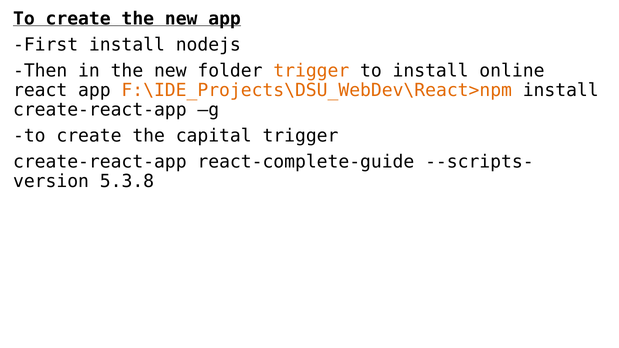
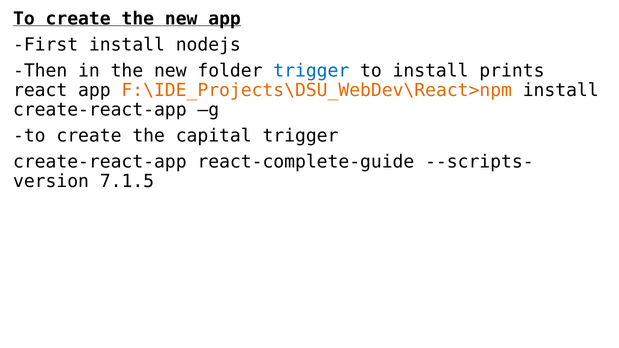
trigger at (311, 71) colour: orange -> blue
online: online -> prints
5.3.8: 5.3.8 -> 7.1.5
